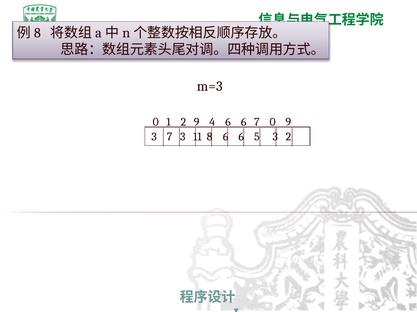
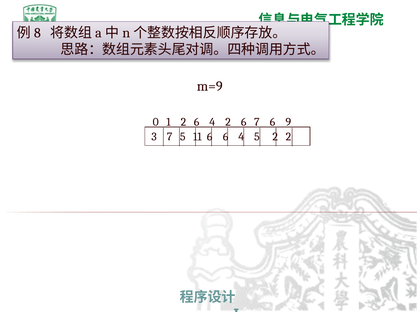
m=3: m=3 -> m=9
1 2 9: 9 -> 6
4 6: 6 -> 2
7 0: 0 -> 6
7 3: 3 -> 5
11 8: 8 -> 6
6 at (241, 137): 6 -> 4
5 3: 3 -> 2
